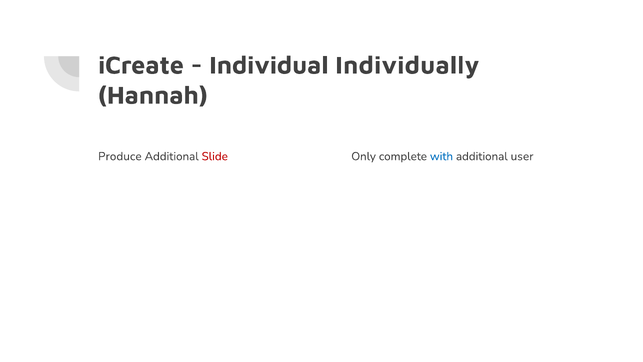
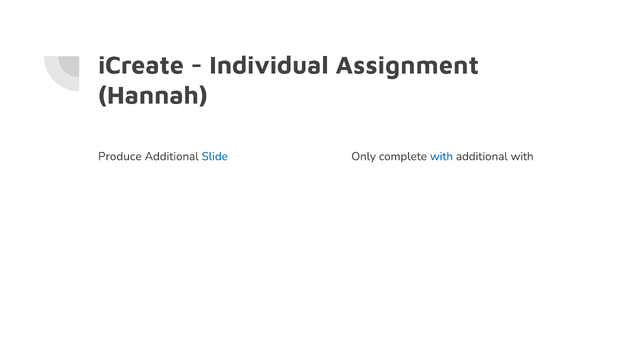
Individually: Individually -> Assignment
Slide colour: red -> blue
additional user: user -> with
